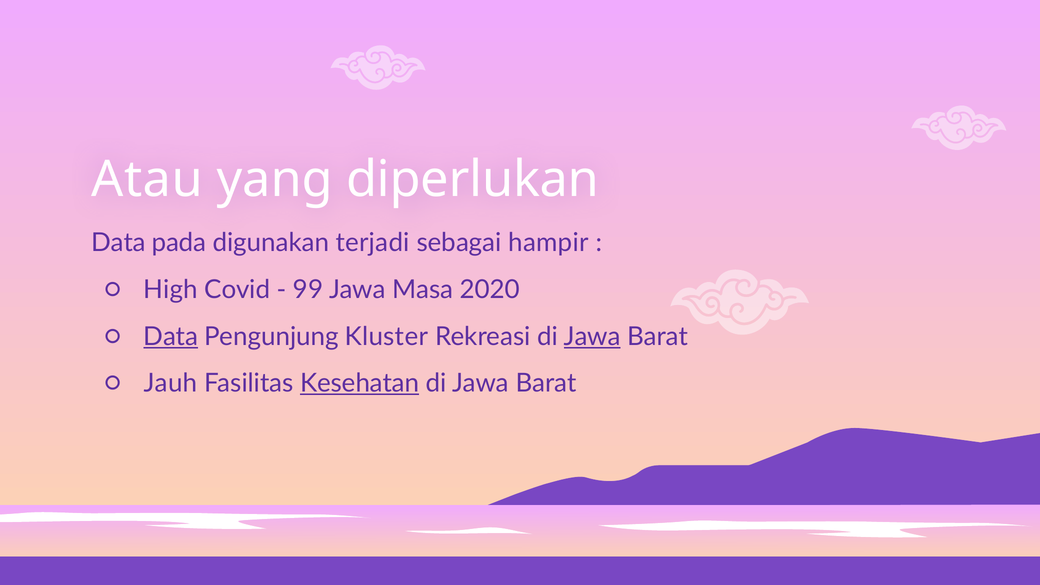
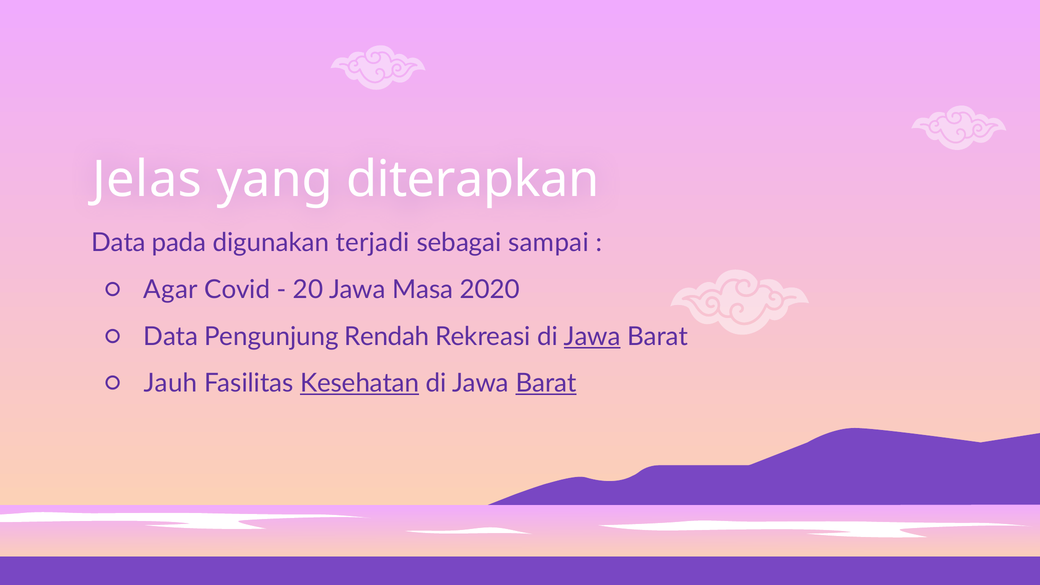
Atau: Atau -> Jelas
diperlukan: diperlukan -> diterapkan
hampir: hampir -> sampai
High: High -> Agar
99: 99 -> 20
Data at (171, 336) underline: present -> none
Kluster: Kluster -> Rendah
Barat at (546, 383) underline: none -> present
